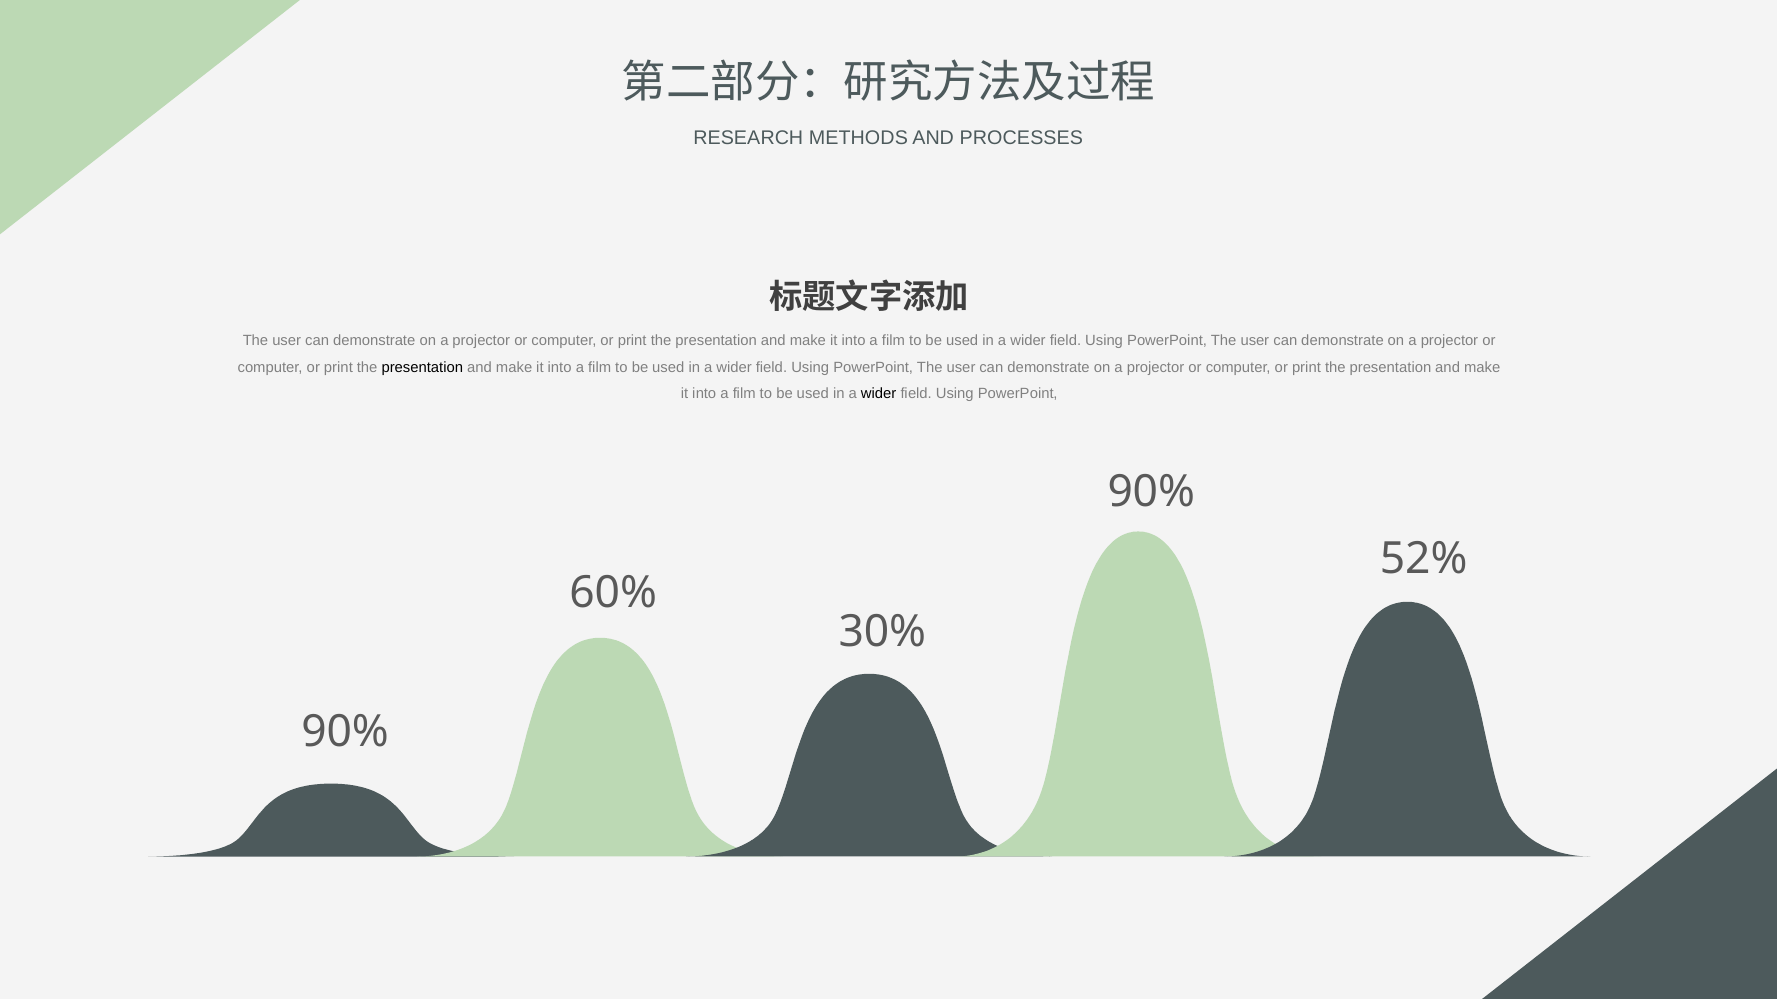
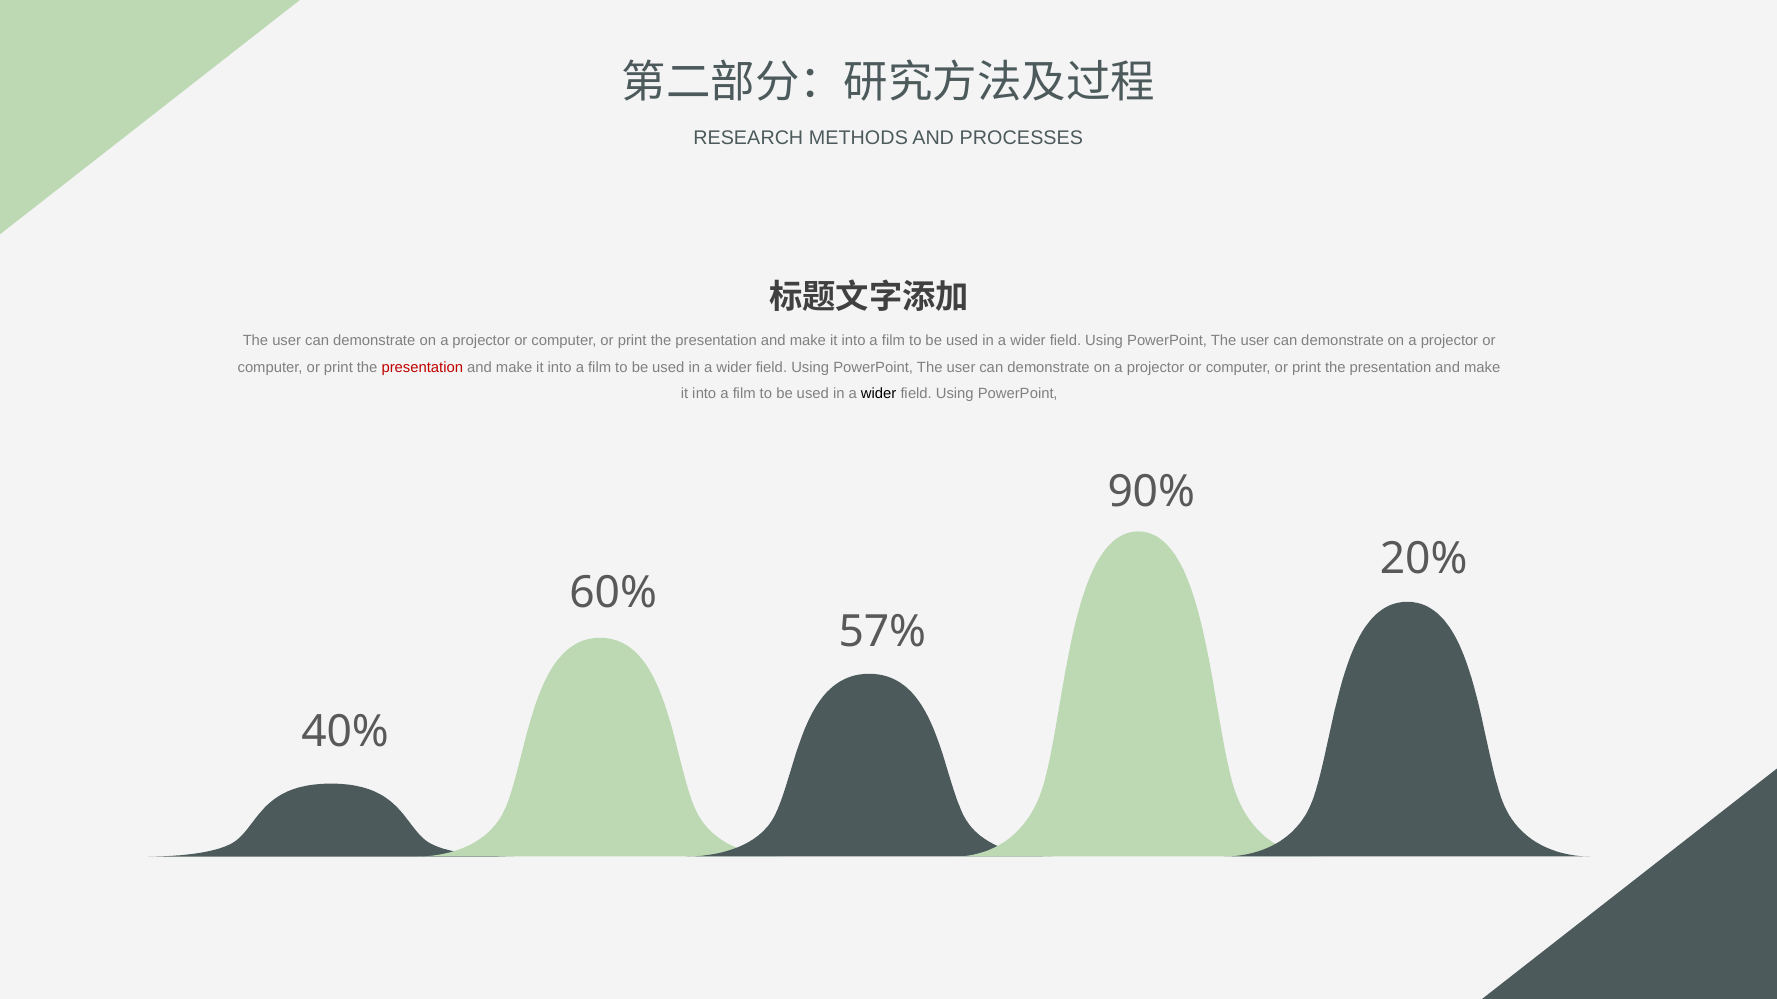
presentation at (422, 367) colour: black -> red
52%: 52% -> 20%
30%: 30% -> 57%
90% at (345, 732): 90% -> 40%
